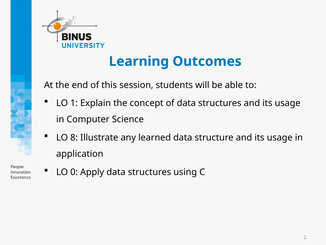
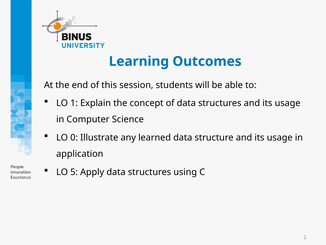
8: 8 -> 0
0: 0 -> 5
